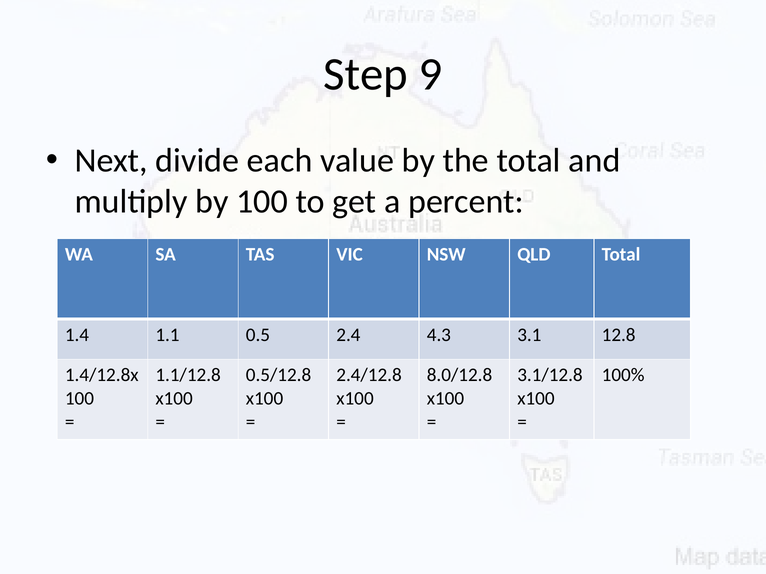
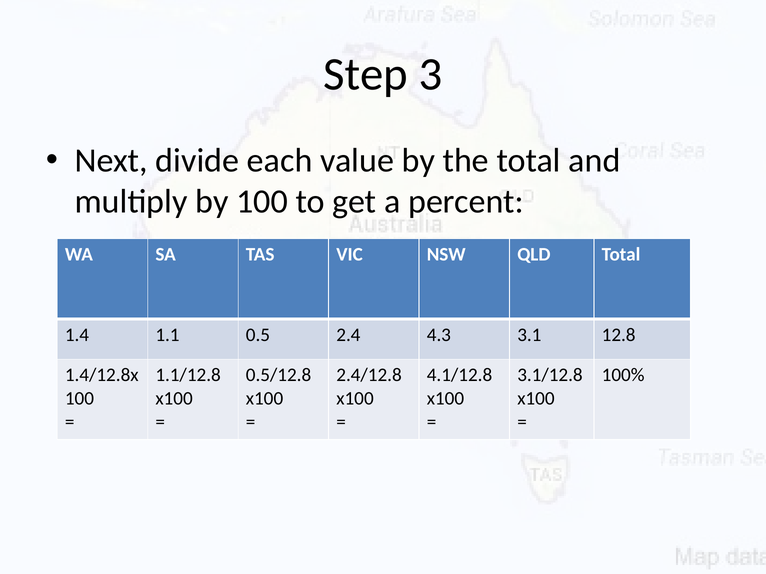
9: 9 -> 3
8.0/12.8: 8.0/12.8 -> 4.1/12.8
